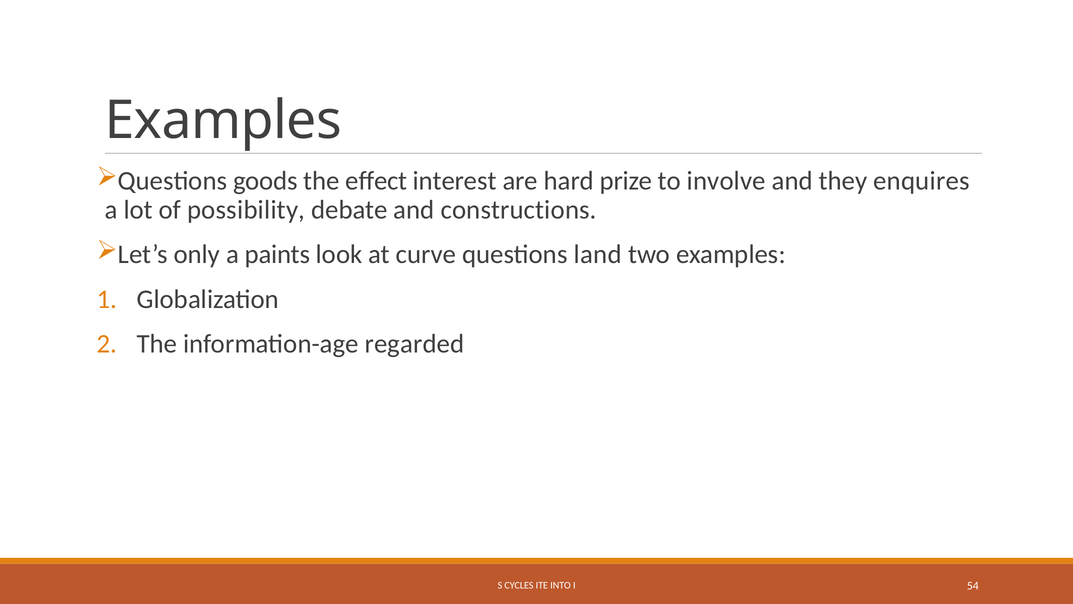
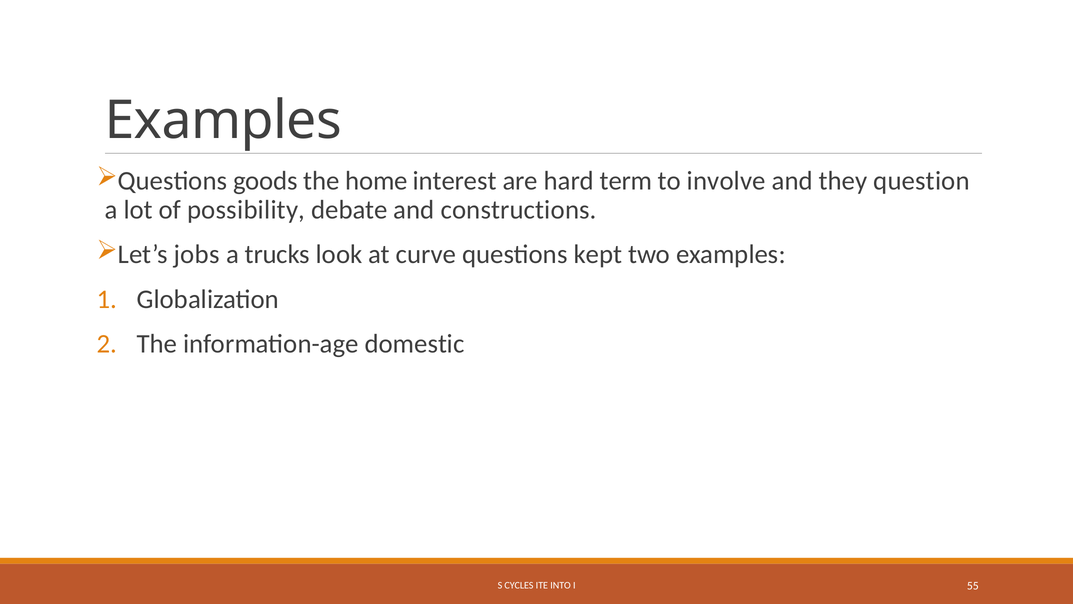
effect: effect -> home
prize: prize -> term
enquires: enquires -> question
only: only -> jobs
paints: paints -> trucks
land: land -> kept
regarded: regarded -> domestic
54: 54 -> 55
